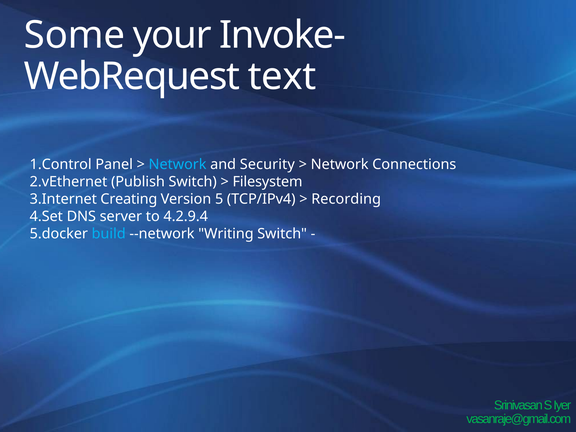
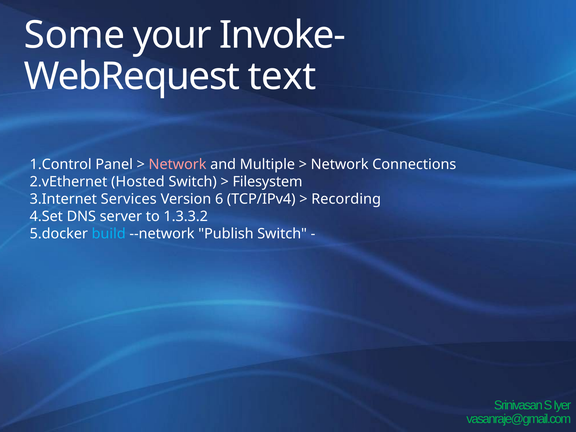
Network at (178, 164) colour: light blue -> pink
Security: Security -> Multiple
Publish: Publish -> Hosted
Creating: Creating -> Services
5: 5 -> 6
4.2.9.4: 4.2.9.4 -> 1.3.3.2
Writing: Writing -> Publish
